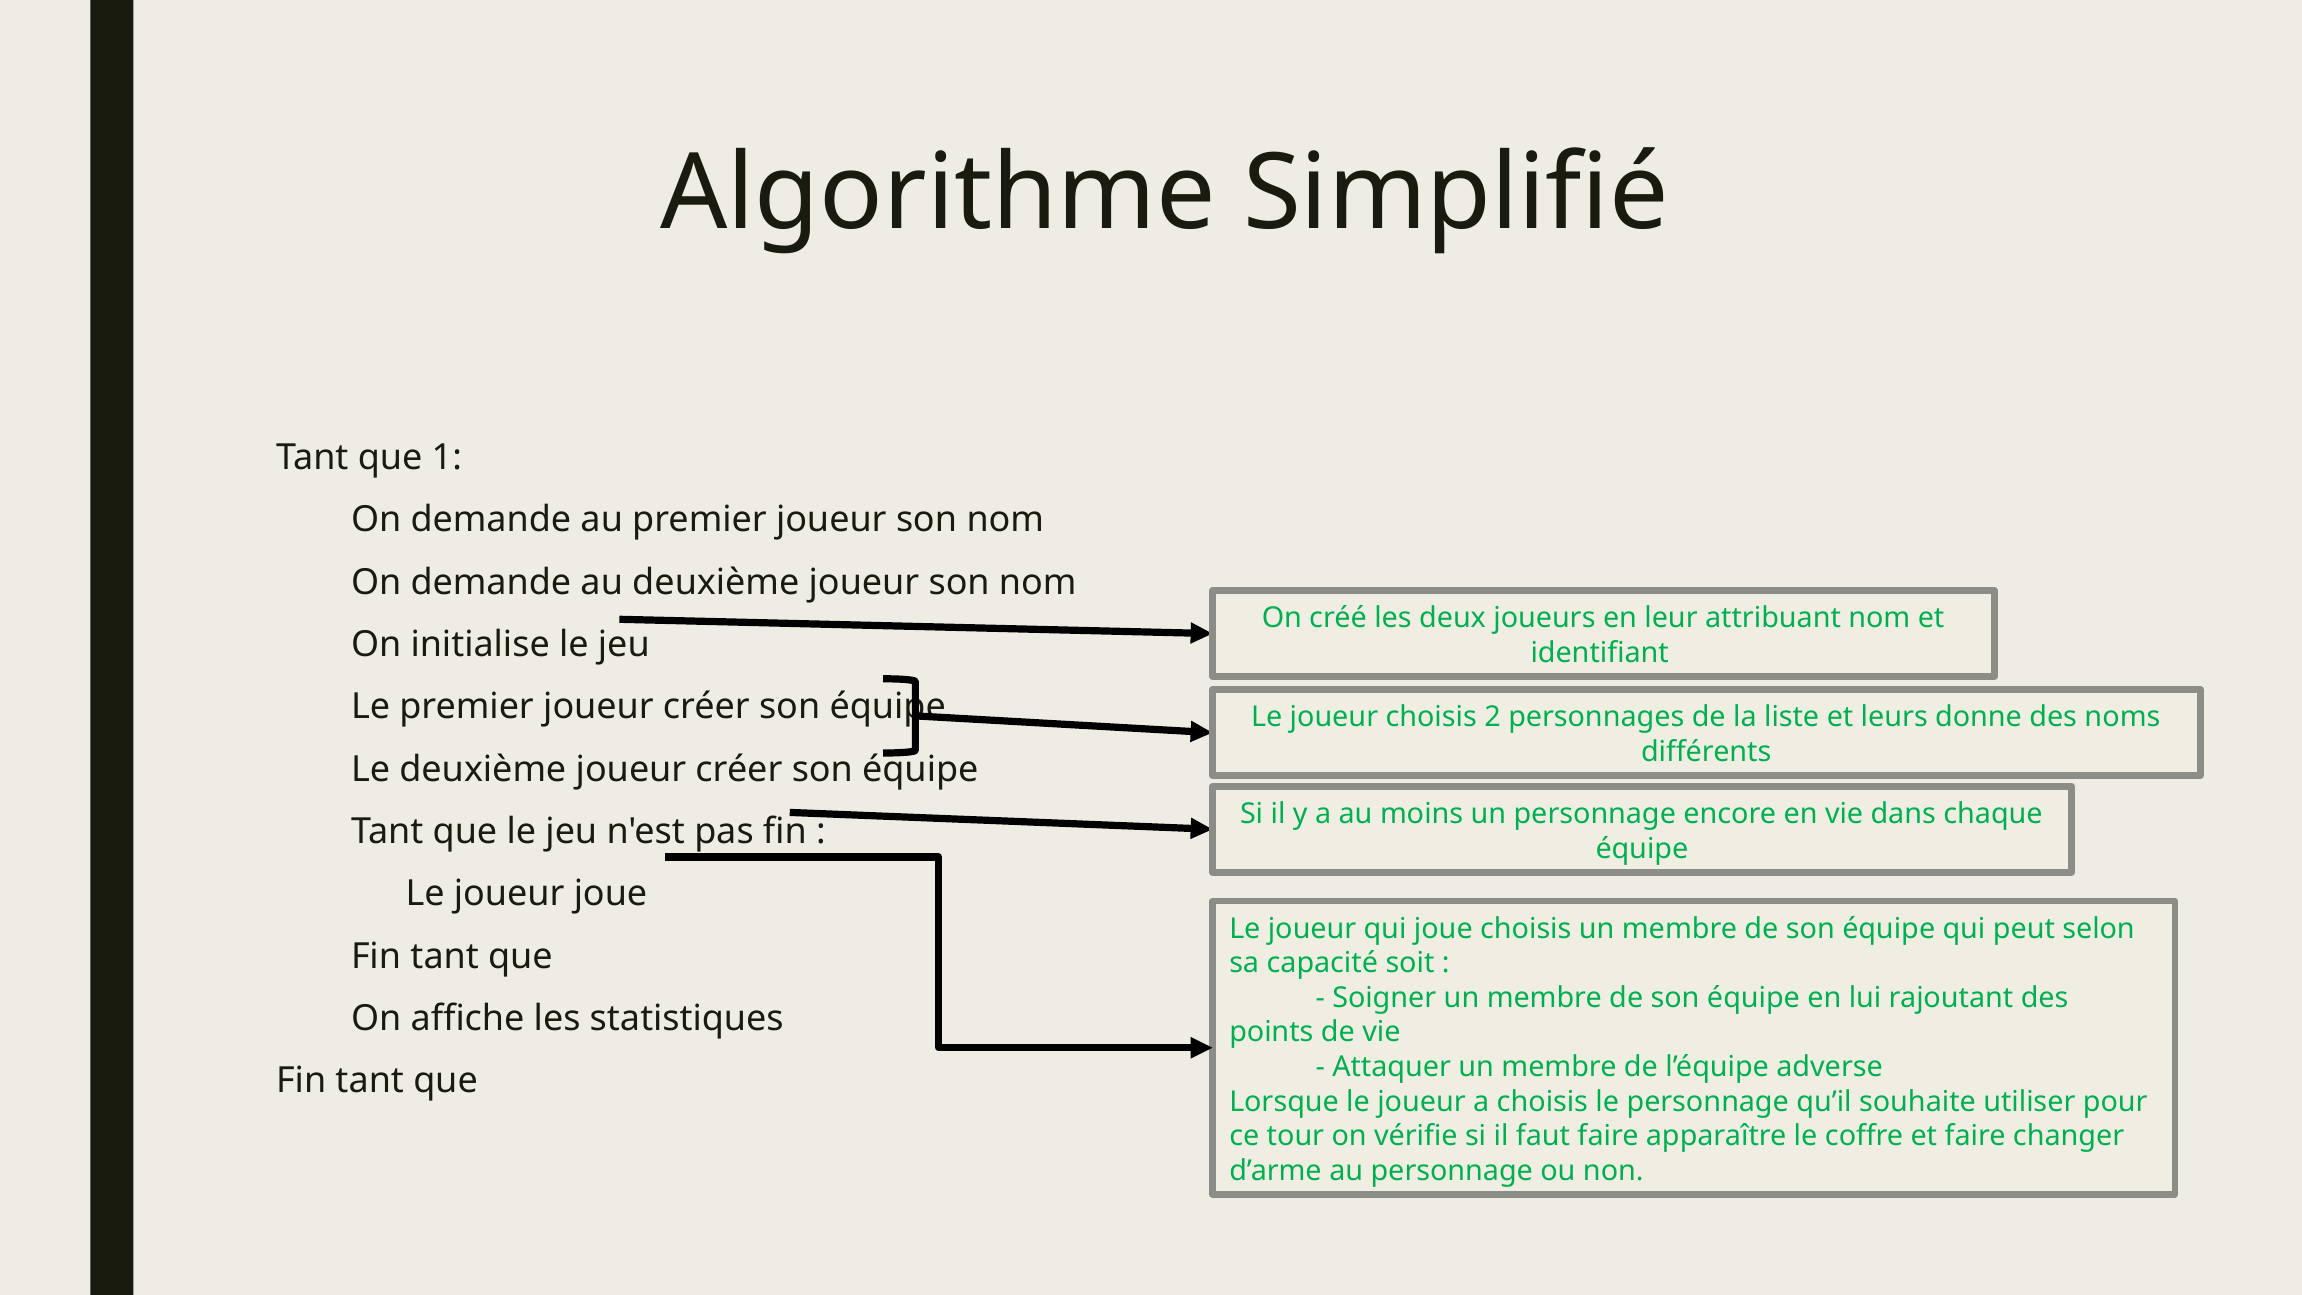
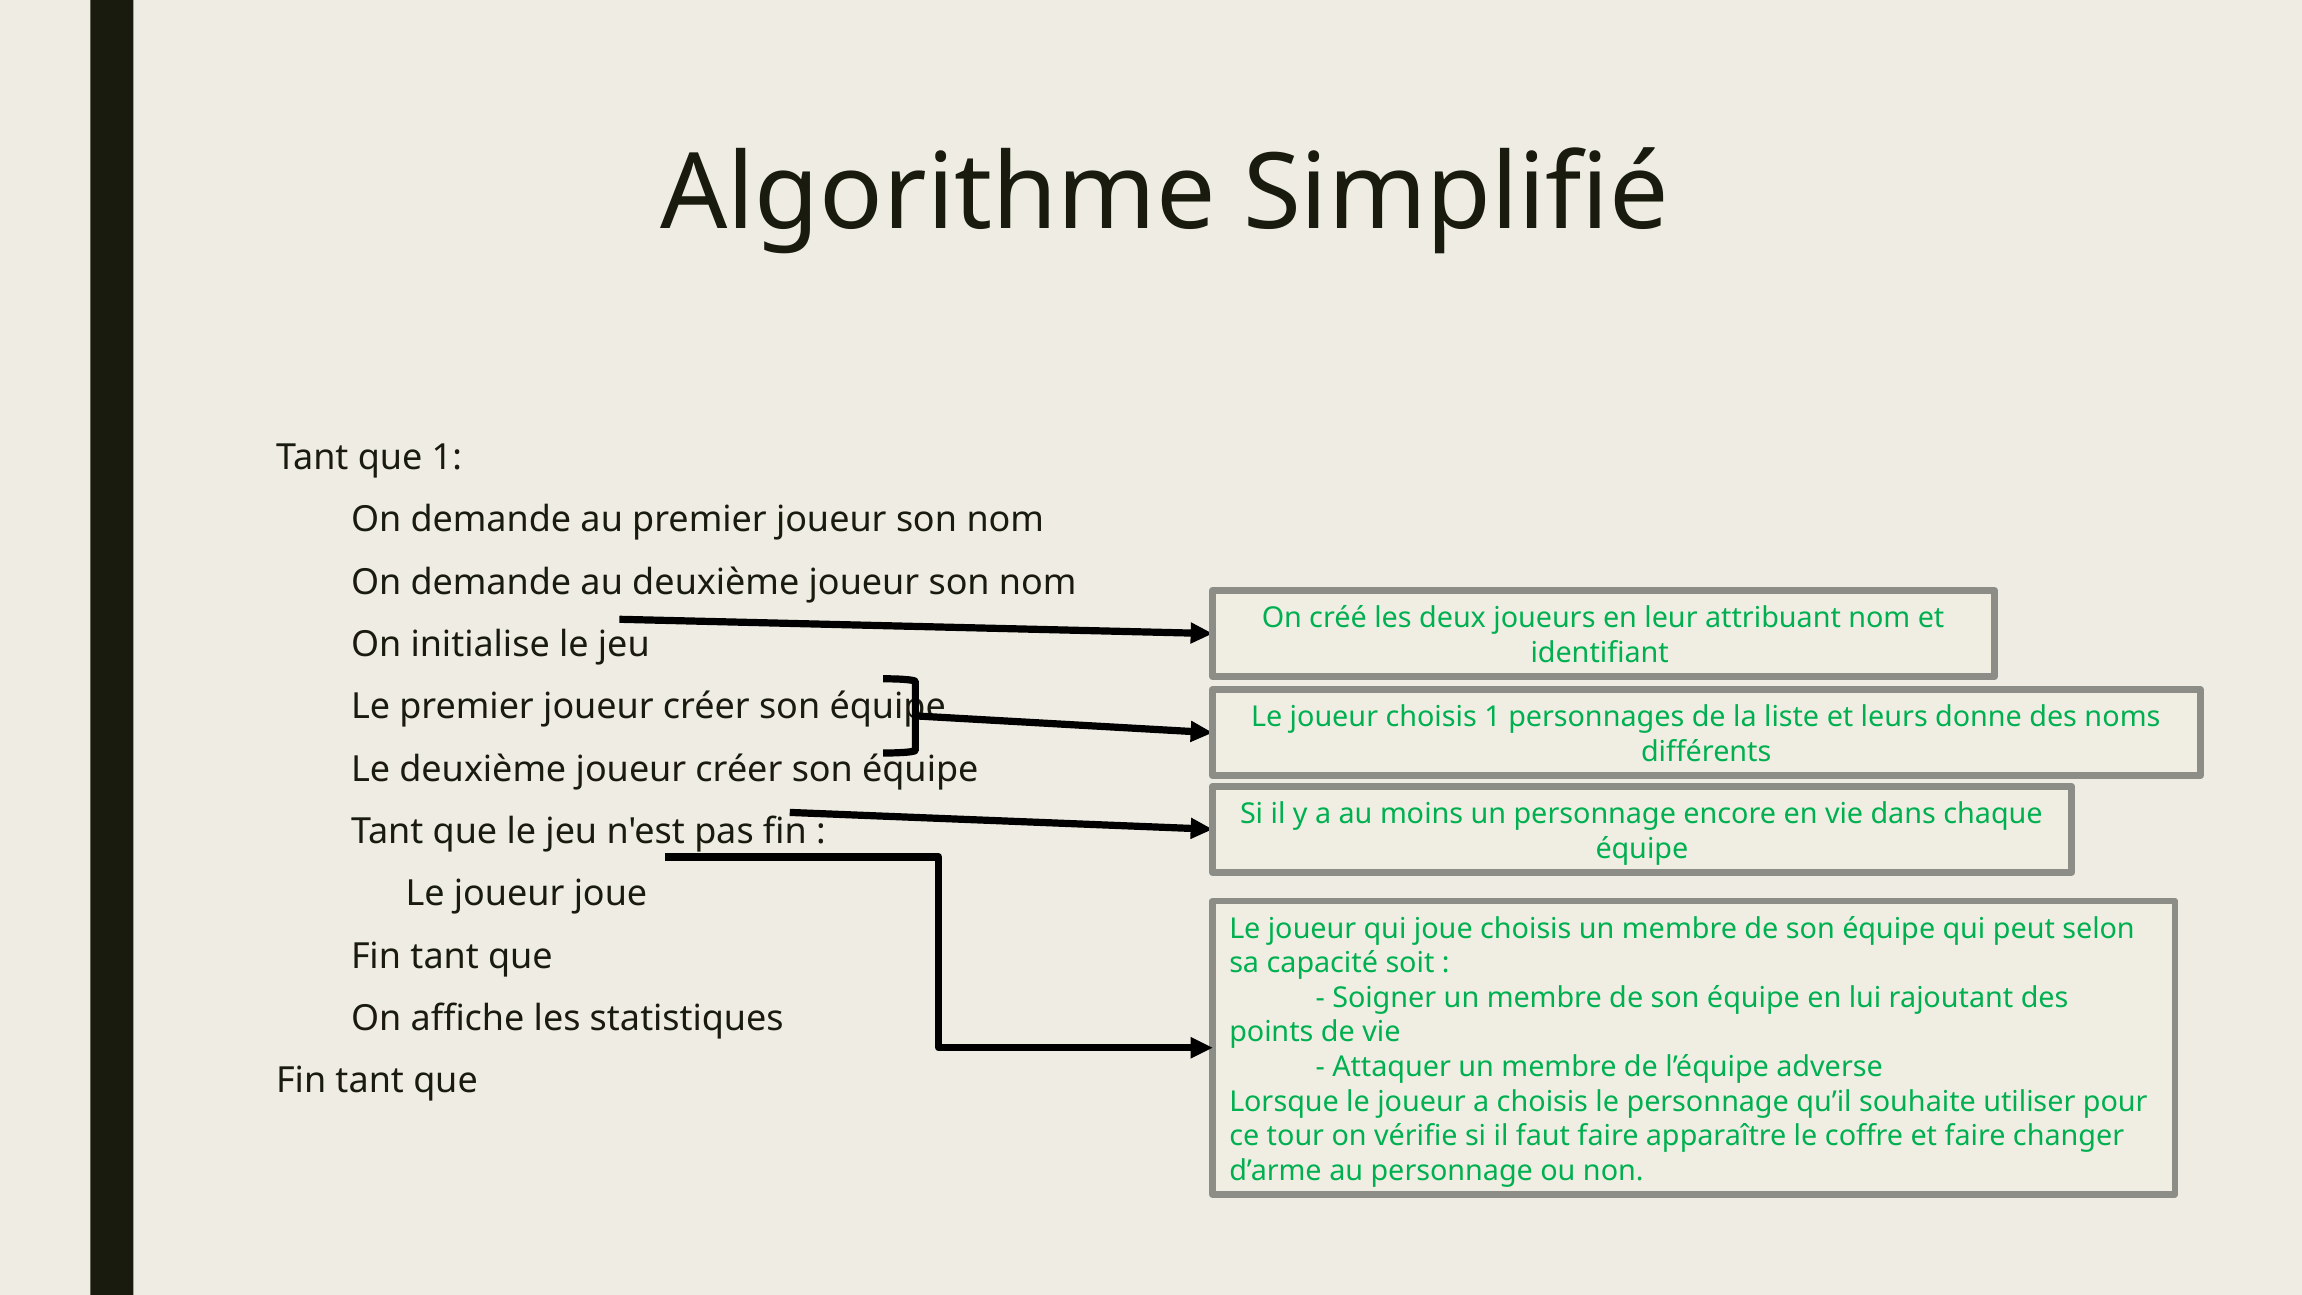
choisis 2: 2 -> 1
